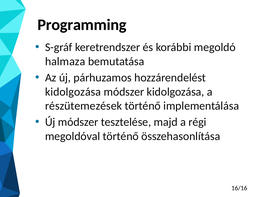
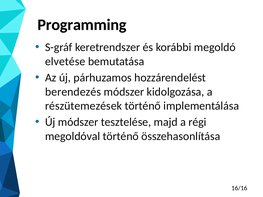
halmaza: halmaza -> elvetése
kidolgozása at (73, 92): kidolgozása -> berendezés
